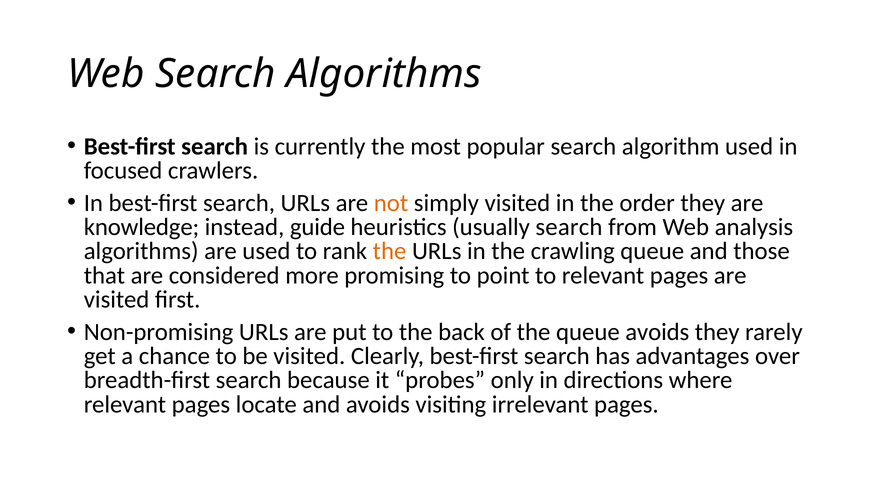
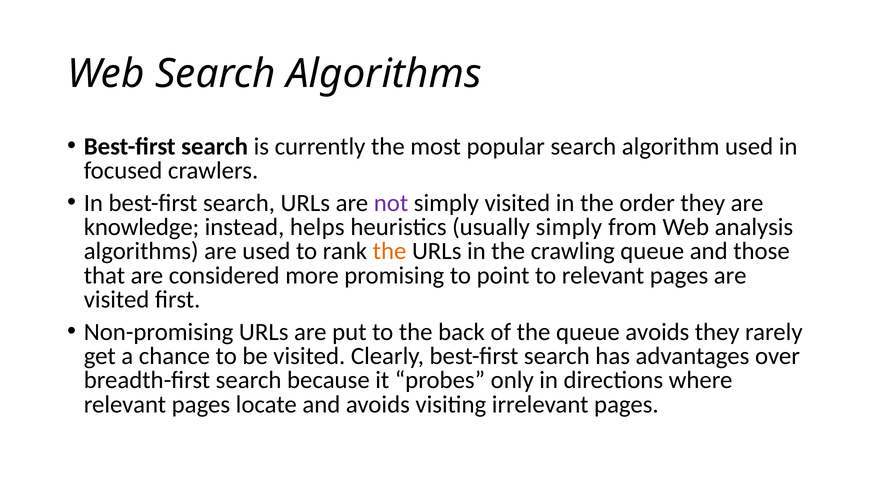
not colour: orange -> purple
guide: guide -> helps
usually search: search -> simply
